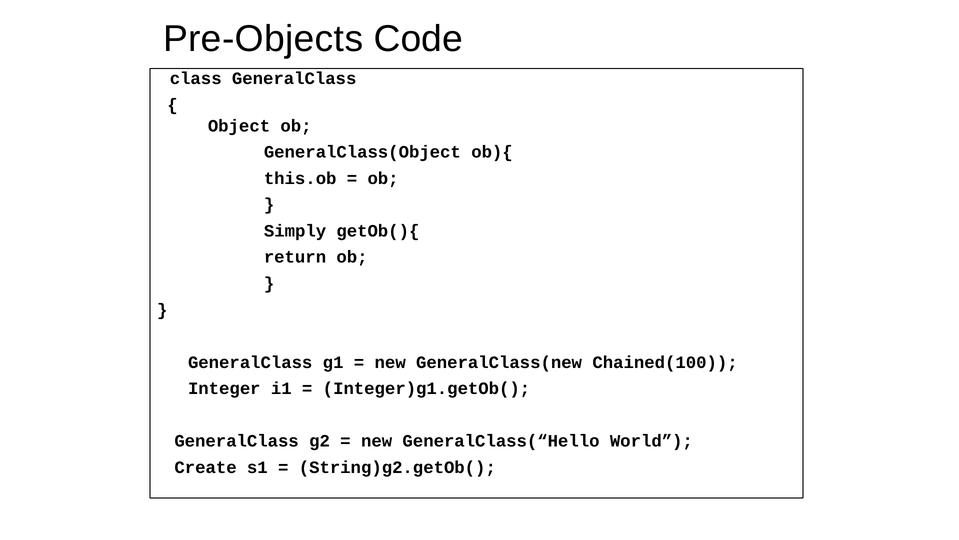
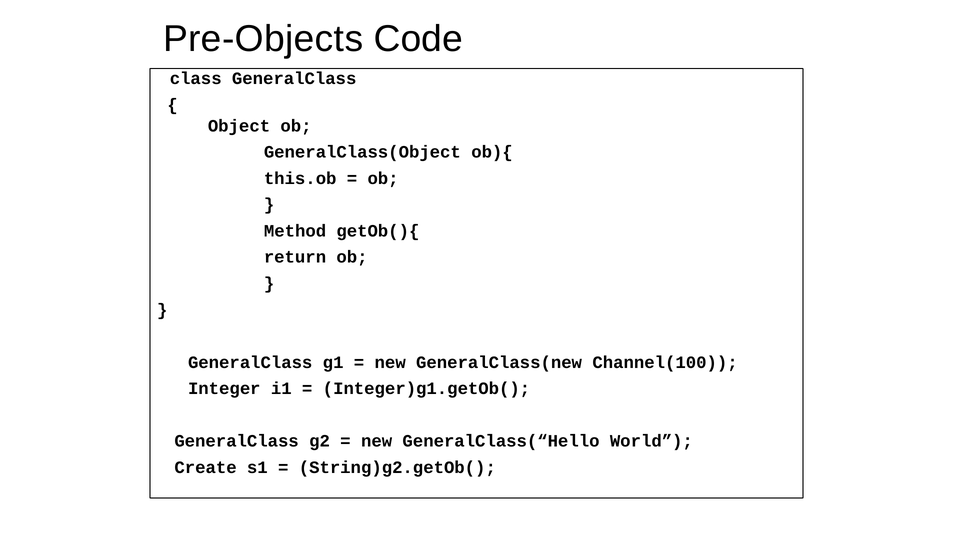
Simply: Simply -> Method
Chained(100: Chained(100 -> Channel(100
